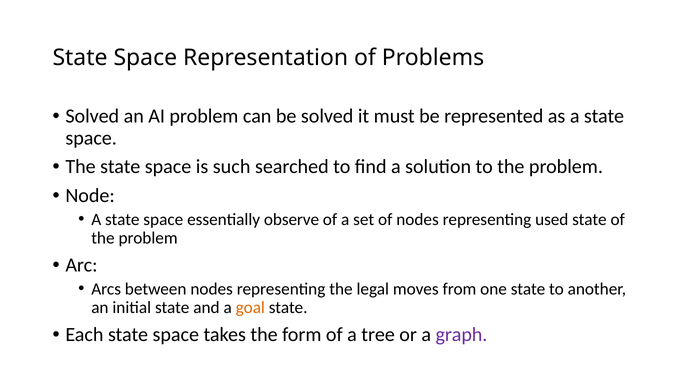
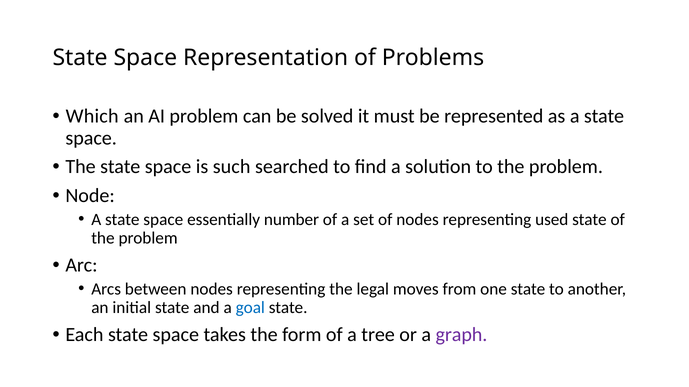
Solved at (92, 116): Solved -> Which
observe: observe -> number
goal colour: orange -> blue
